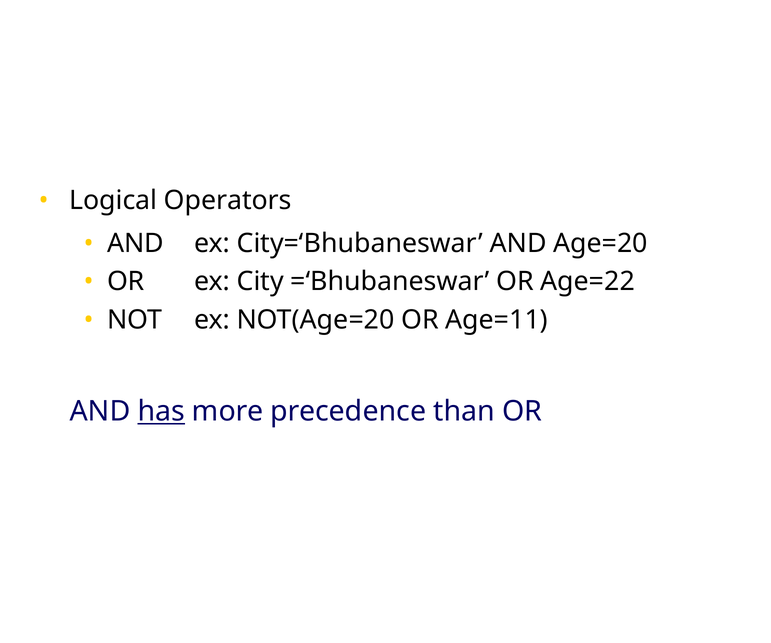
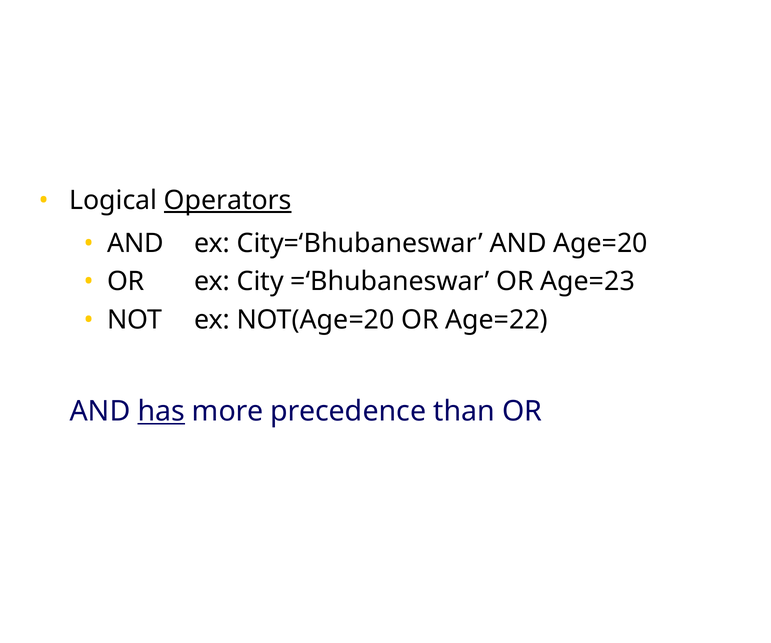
Operators underline: none -> present
Age=22: Age=22 -> Age=23
Age=11: Age=11 -> Age=22
